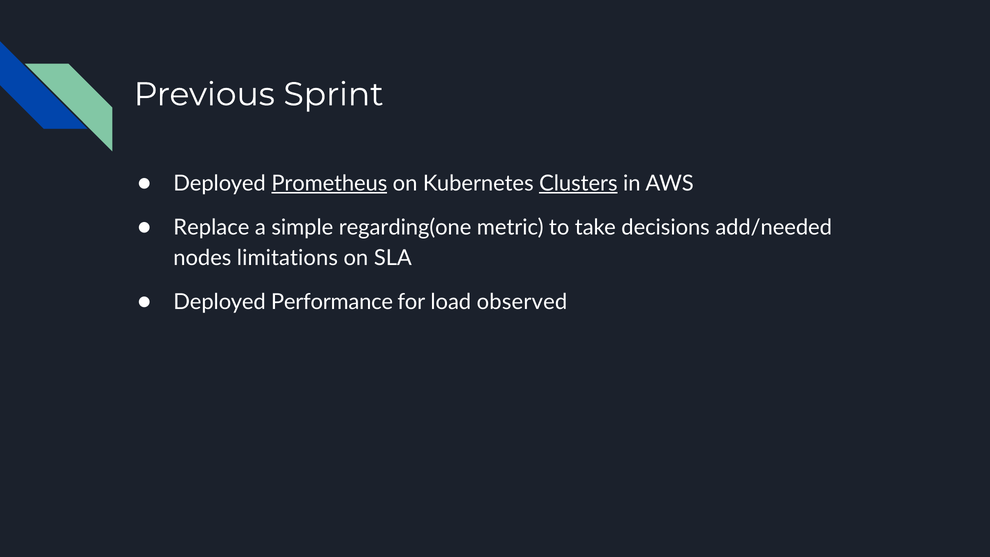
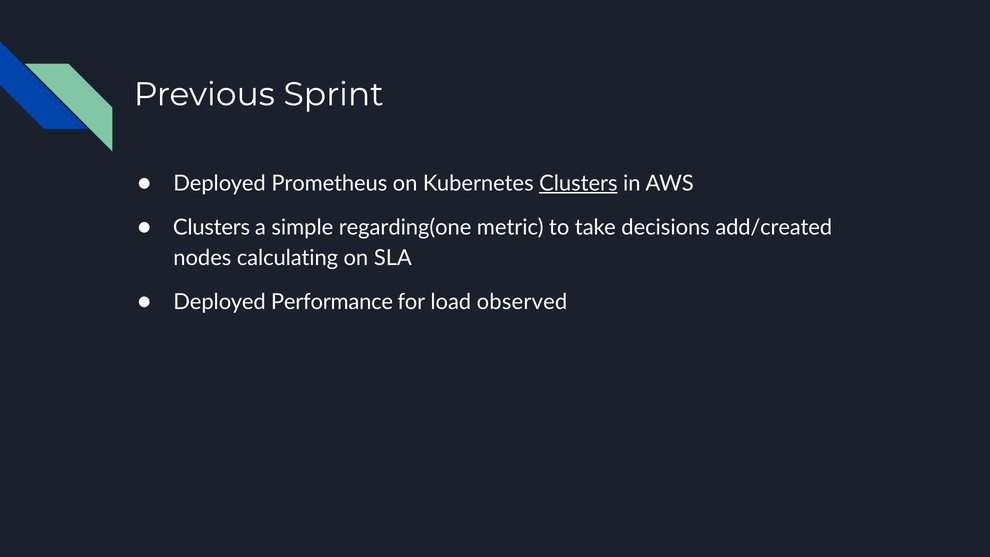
Prometheus underline: present -> none
Replace at (211, 227): Replace -> Clusters
add/needed: add/needed -> add/created
limitations: limitations -> calculating
